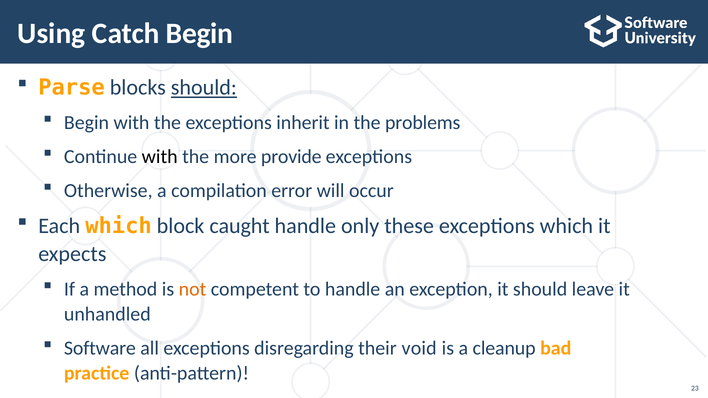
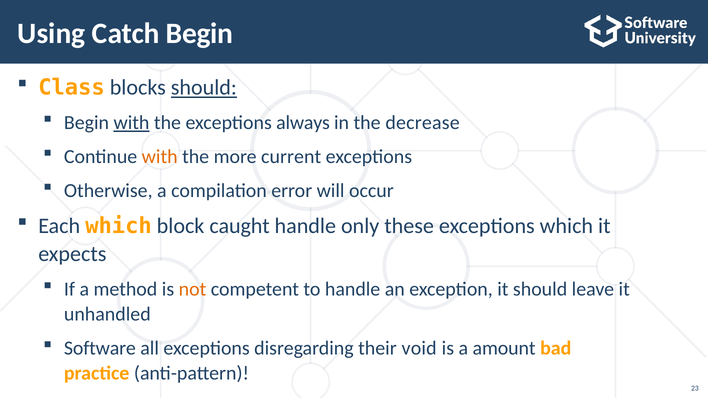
Parse: Parse -> Class
with at (131, 123) underline: none -> present
inherit: inherit -> always
problems: problems -> decrease
with at (160, 157) colour: black -> orange
provide: provide -> current
cleanup: cleanup -> amount
